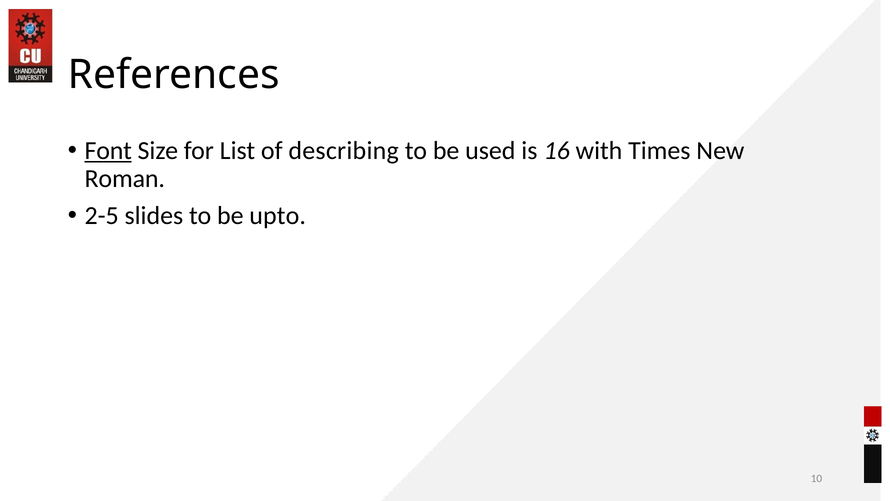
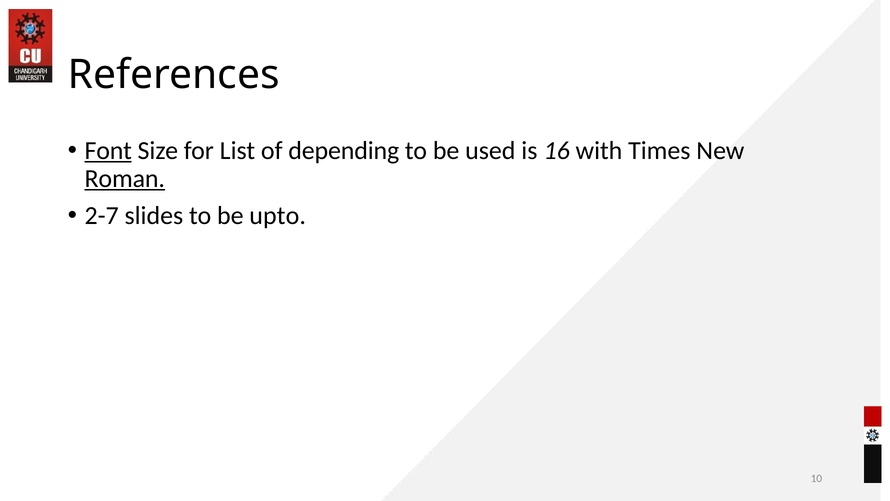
describing: describing -> depending
Roman underline: none -> present
2-5: 2-5 -> 2-7
